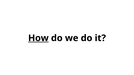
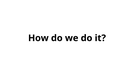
How underline: present -> none
